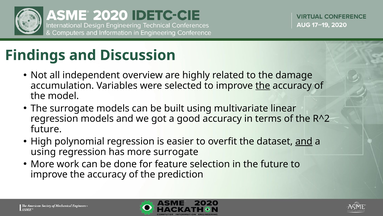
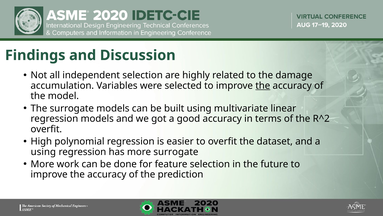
independent overview: overview -> selection
future at (46, 129): future -> overfit
and at (304, 141) underline: present -> none
